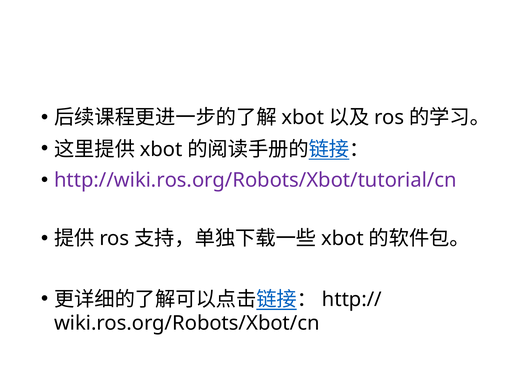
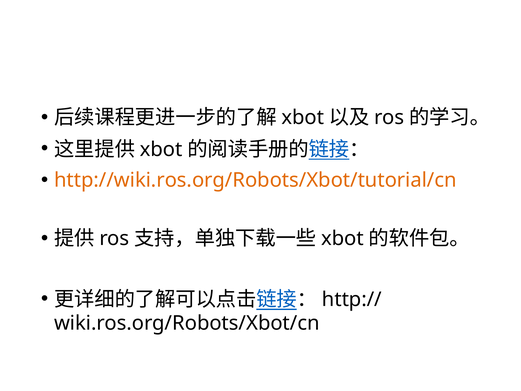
http://wiki.ros.org/Robots/Xbot/tutorial/cn colour: purple -> orange
